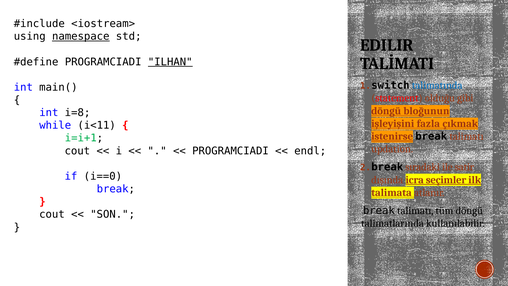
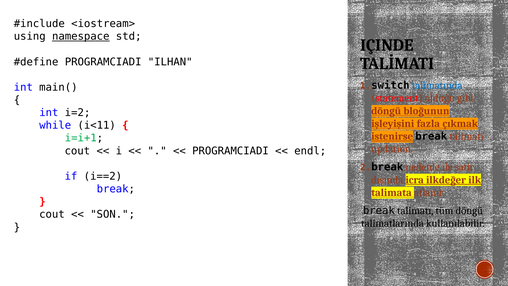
EDILIR: EDILIR -> IÇINDE
ILHAN underline: present -> none
i=8: i=8 -> i=2
sıradaki: sıradaki -> nedenle
i==0: i==0 -> i==2
seçimler: seçimler -> ilkdeğer
